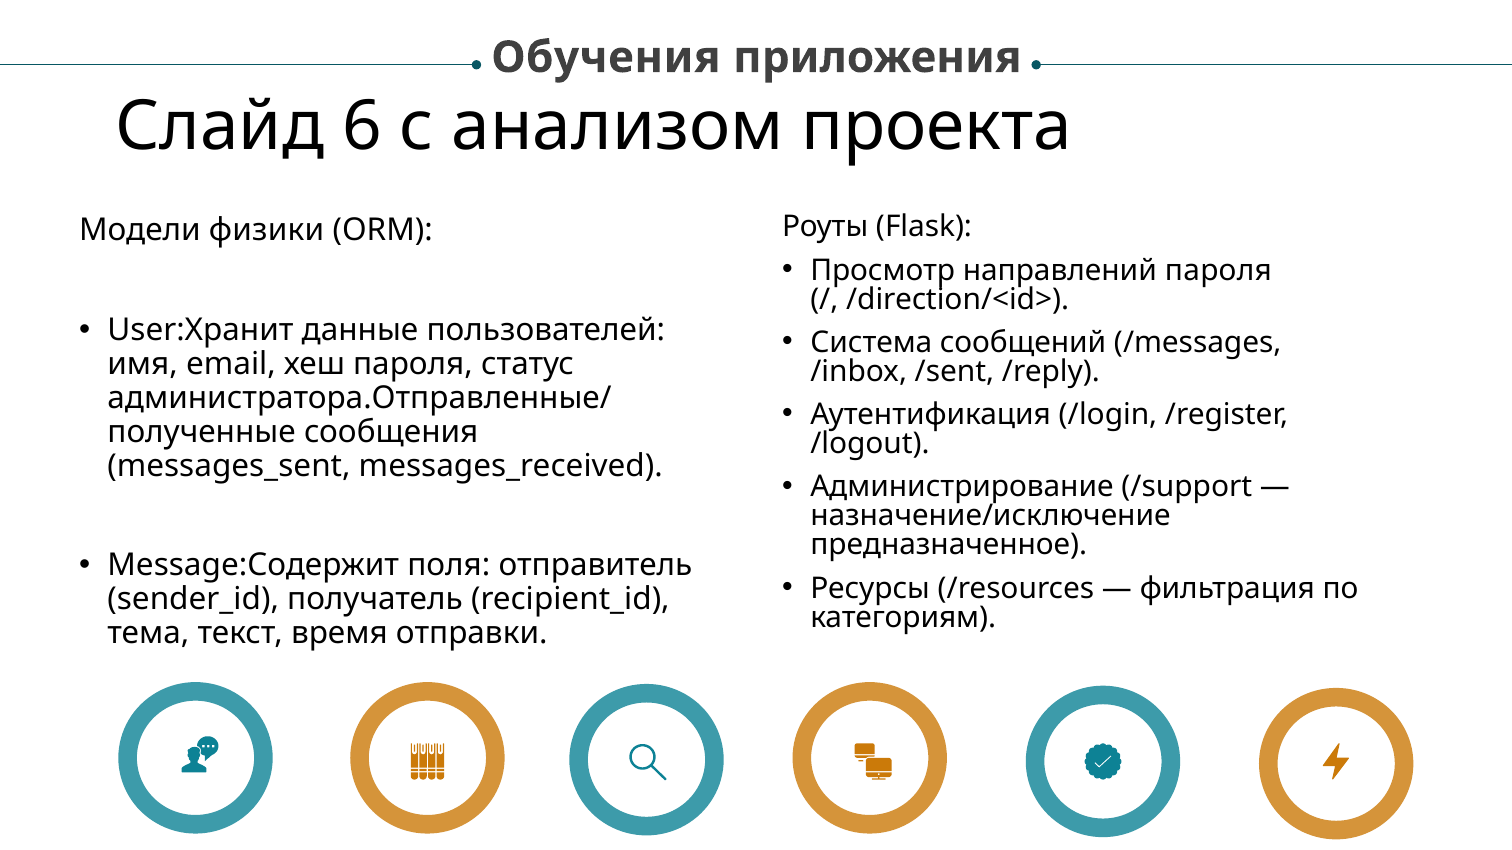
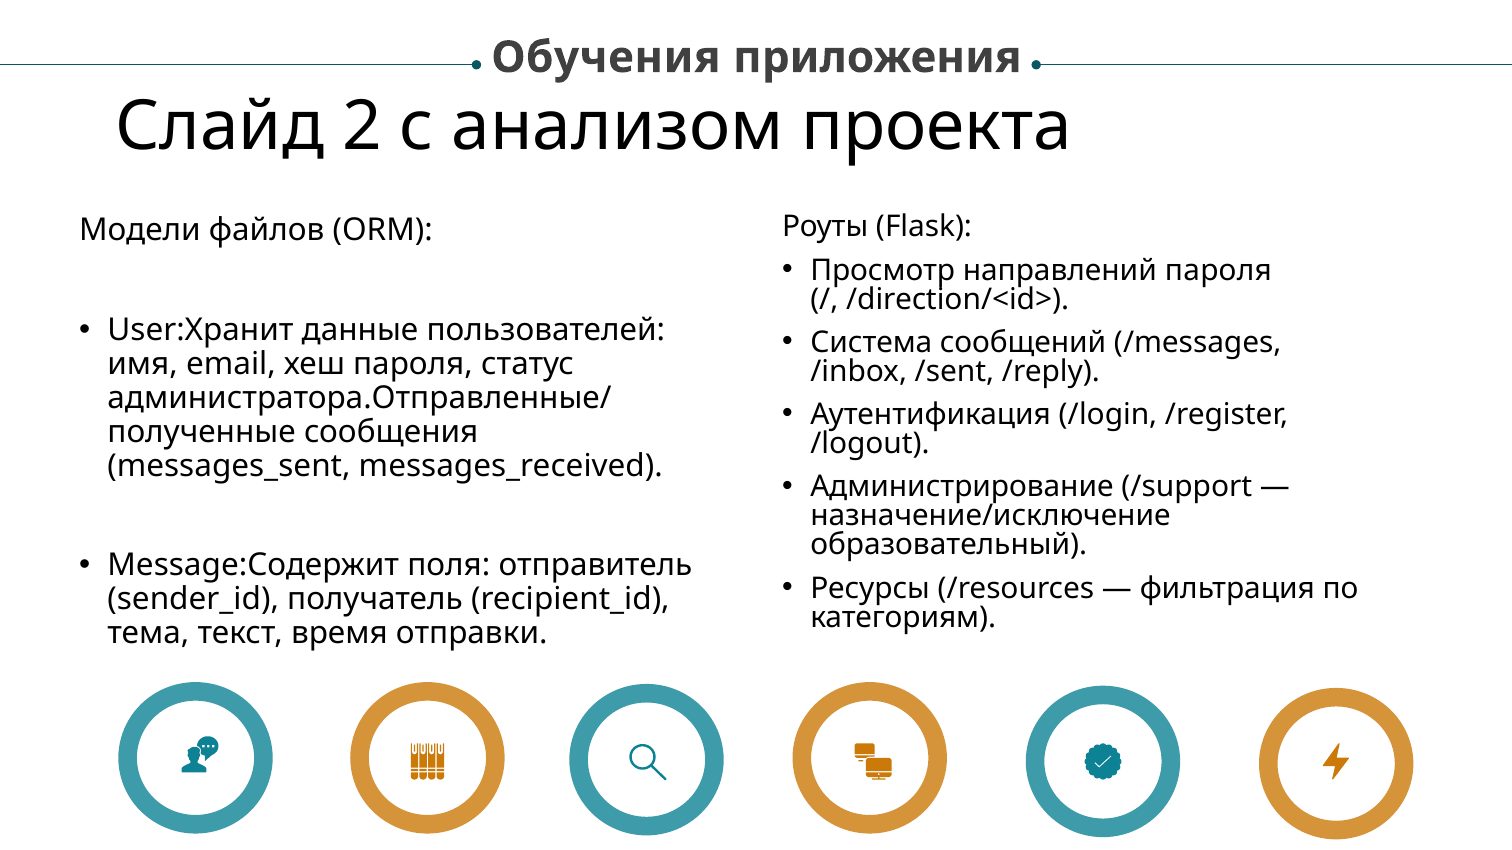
6: 6 -> 2
физики: физики -> файлов
предназначенное: предназначенное -> образовательный
